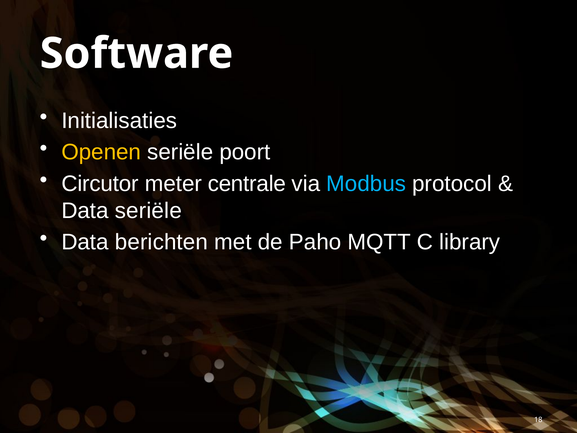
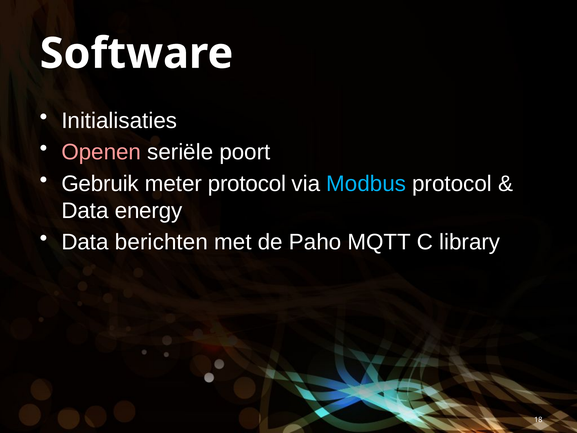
Openen colour: yellow -> pink
Circutor: Circutor -> Gebruik
meter centrale: centrale -> protocol
Data seriële: seriële -> energy
